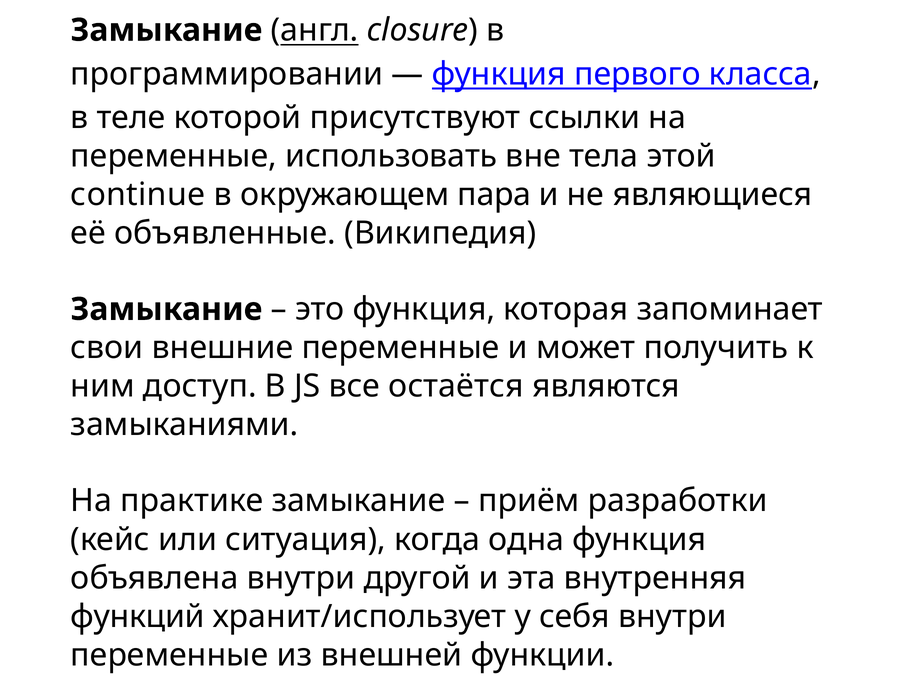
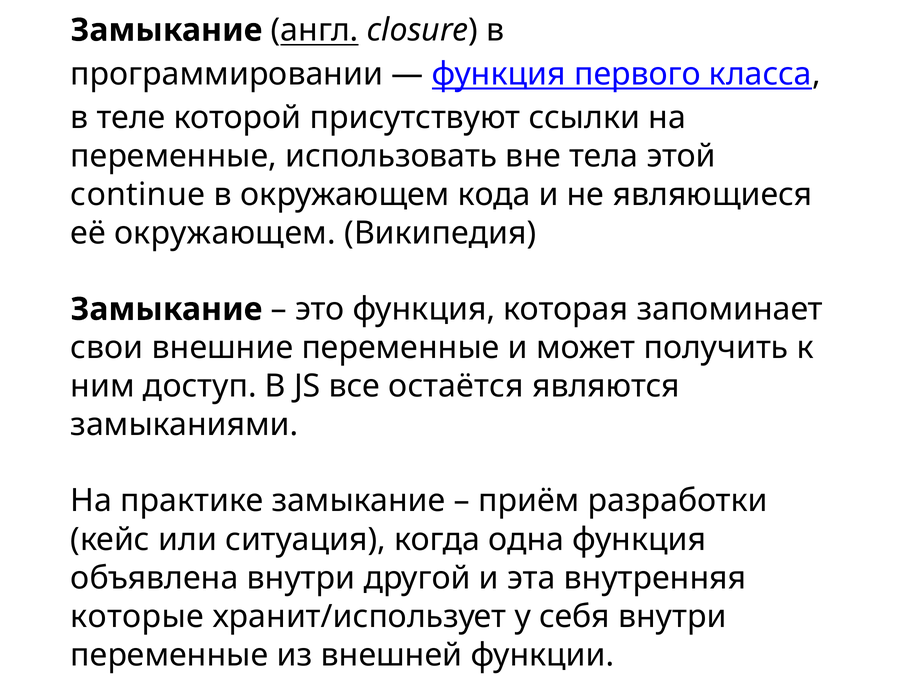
пара: пара -> кода
её объявленные: объявленные -> окружающем
функций: функций -> которые
